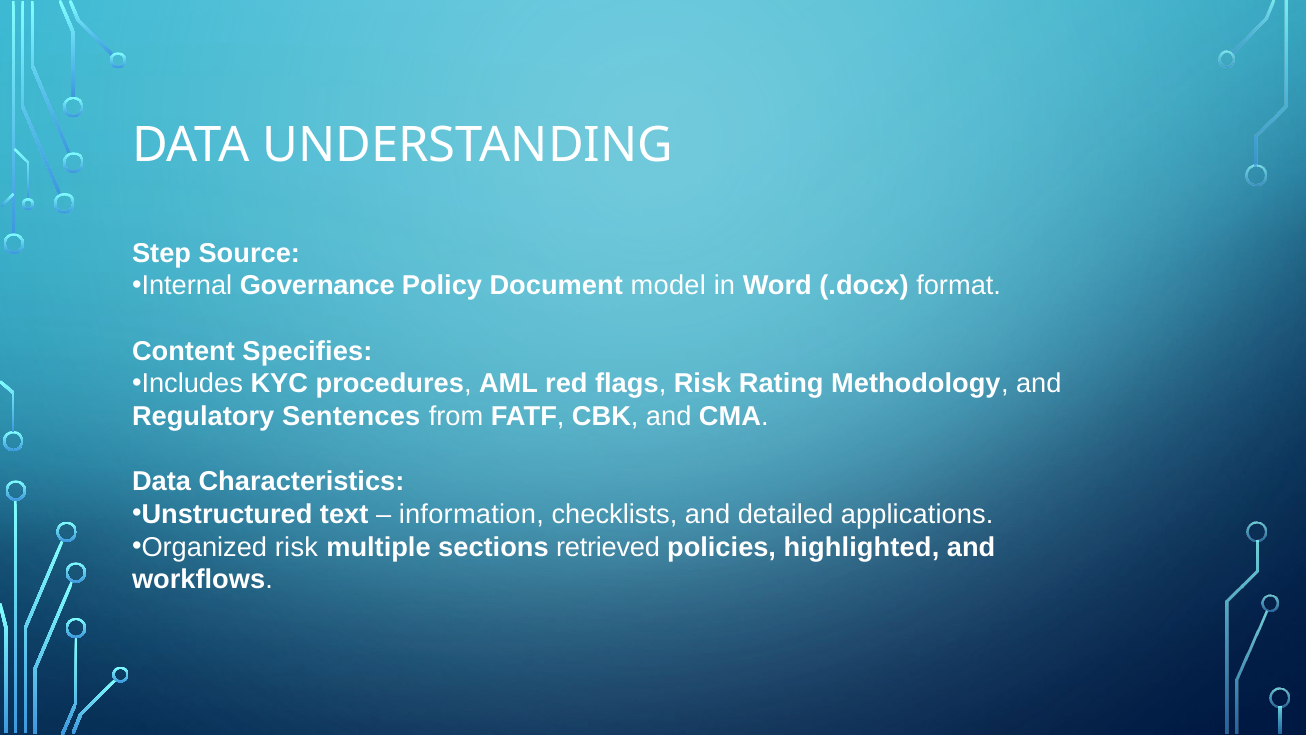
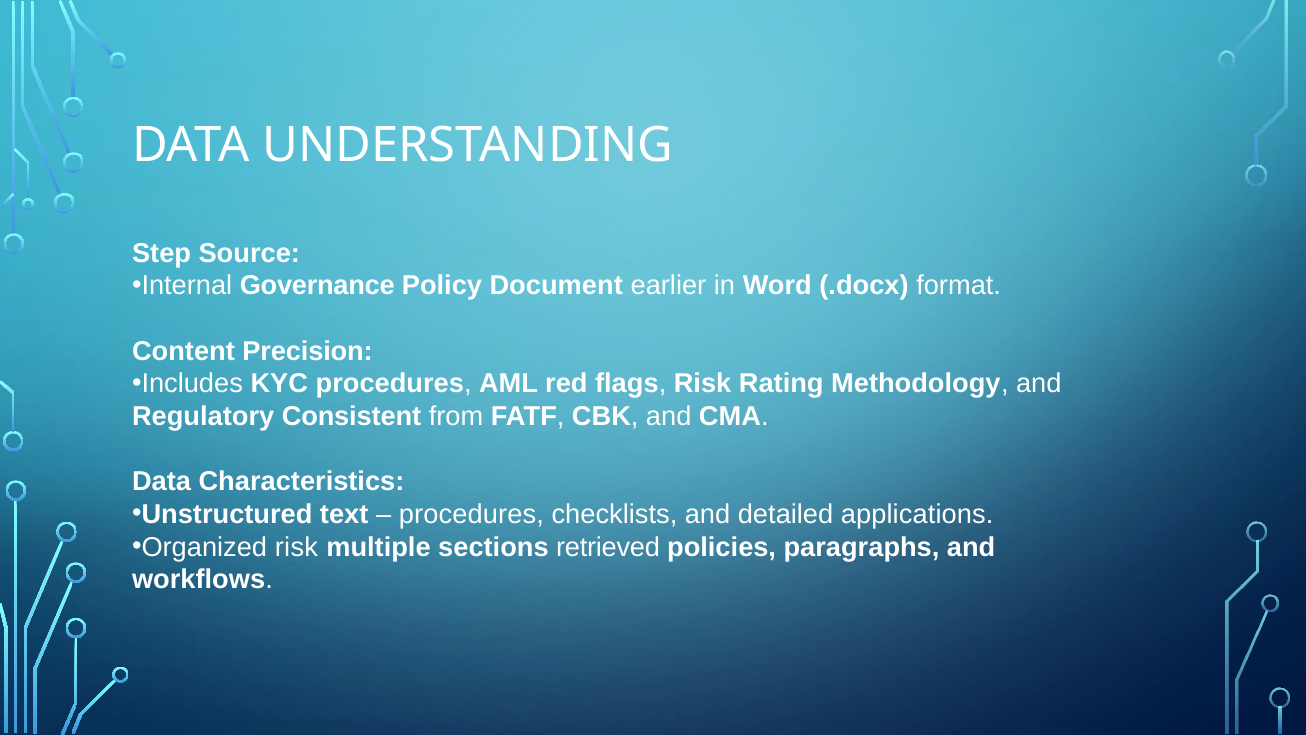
model: model -> earlier
Specifies: Specifies -> Precision
Sentences: Sentences -> Consistent
information at (471, 514): information -> procedures
highlighted: highlighted -> paragraphs
